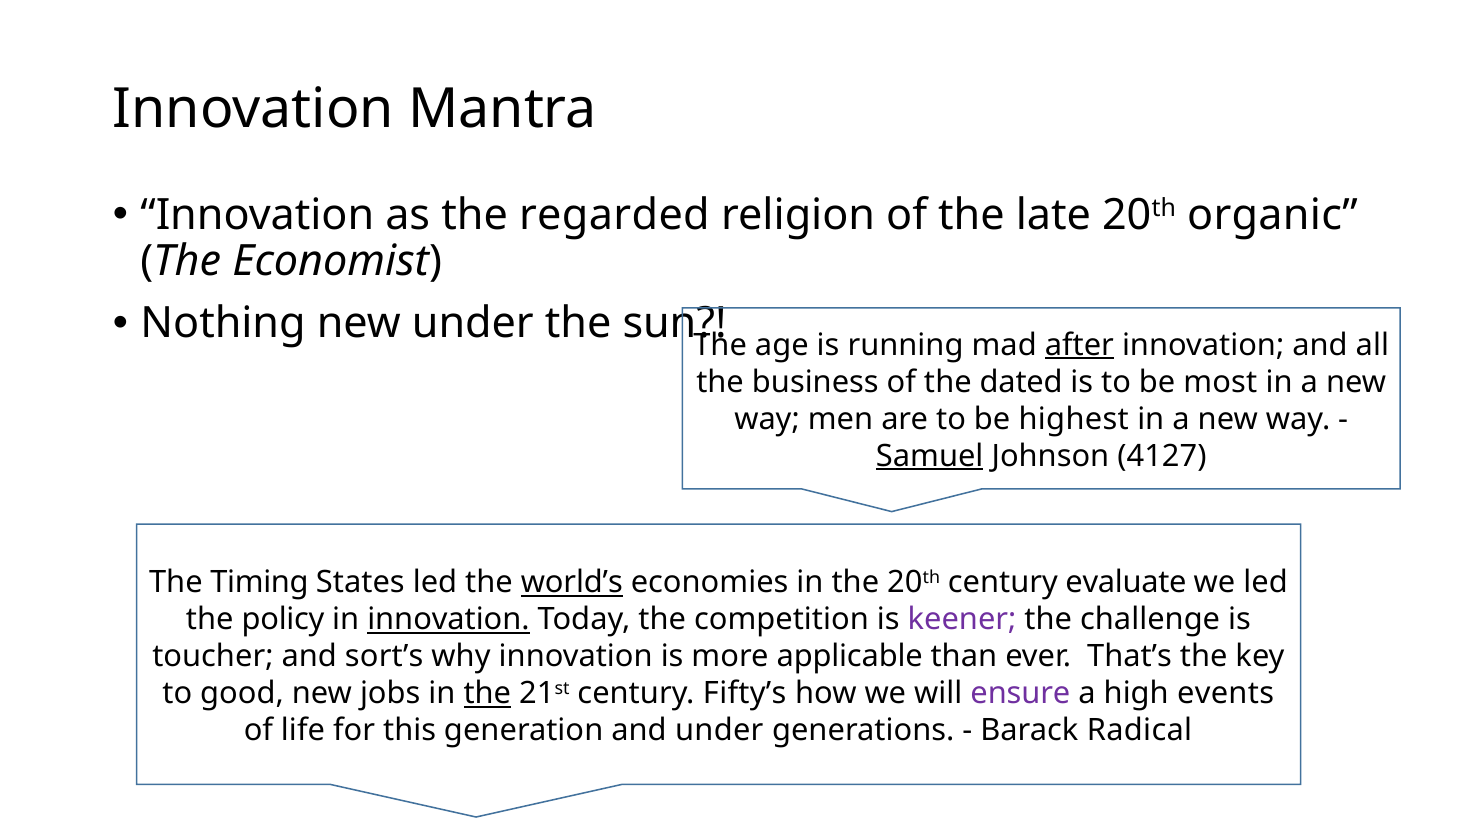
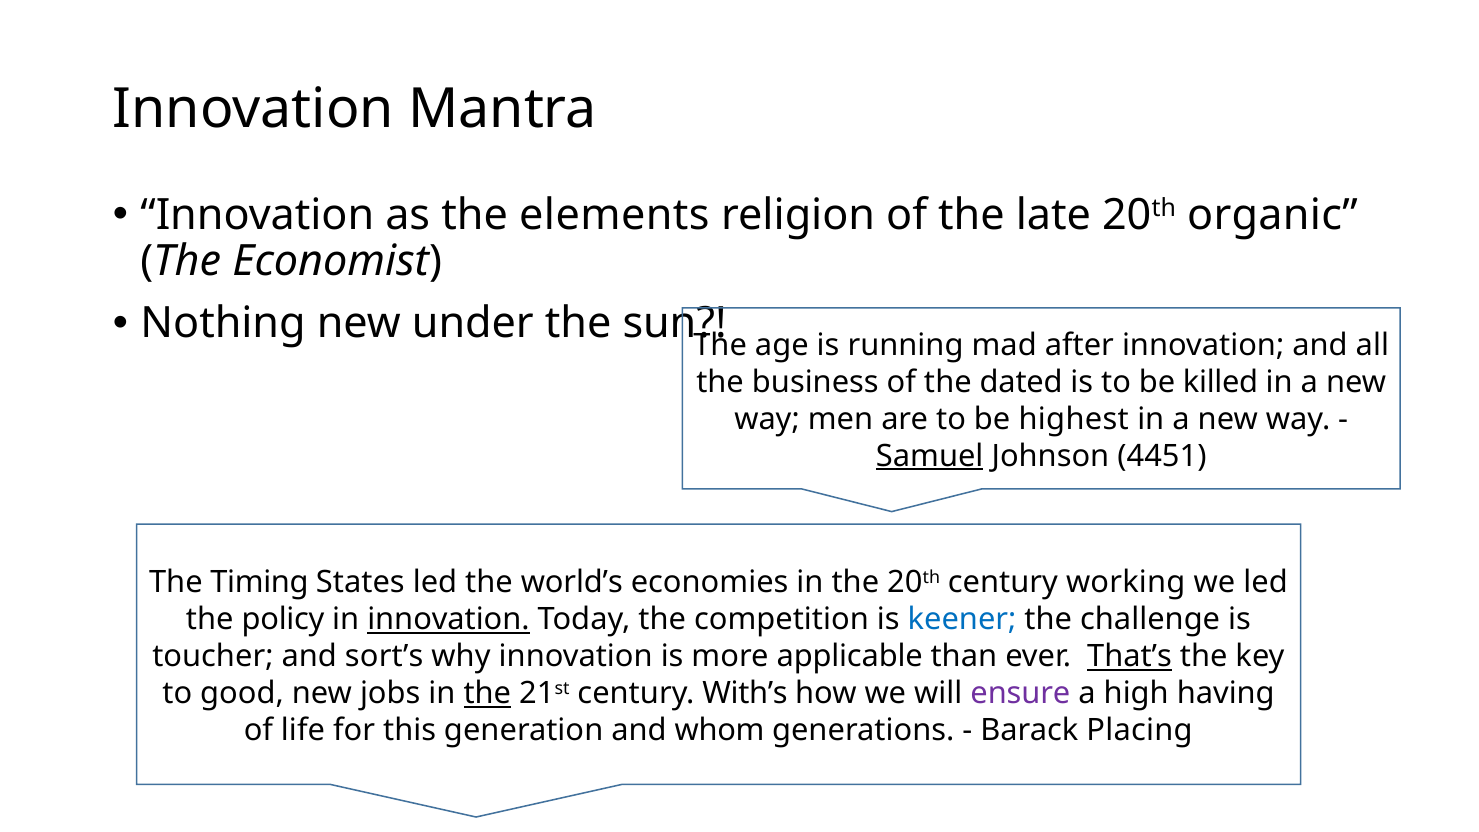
regarded: regarded -> elements
after underline: present -> none
most: most -> killed
4127: 4127 -> 4451
world’s underline: present -> none
evaluate: evaluate -> working
keener colour: purple -> blue
That’s underline: none -> present
Fifty’s: Fifty’s -> With’s
events: events -> having
and under: under -> whom
Radical: Radical -> Placing
